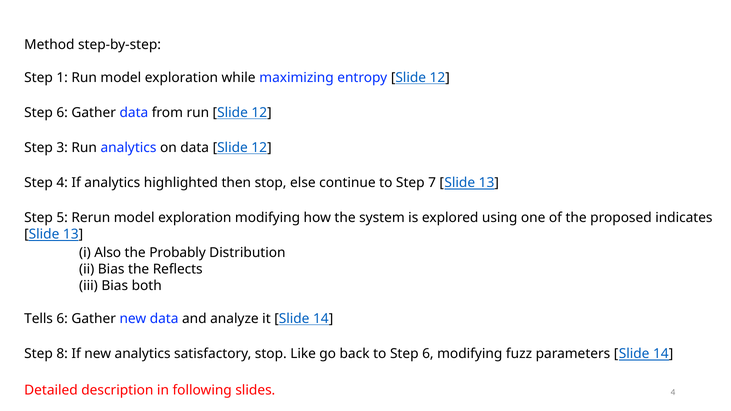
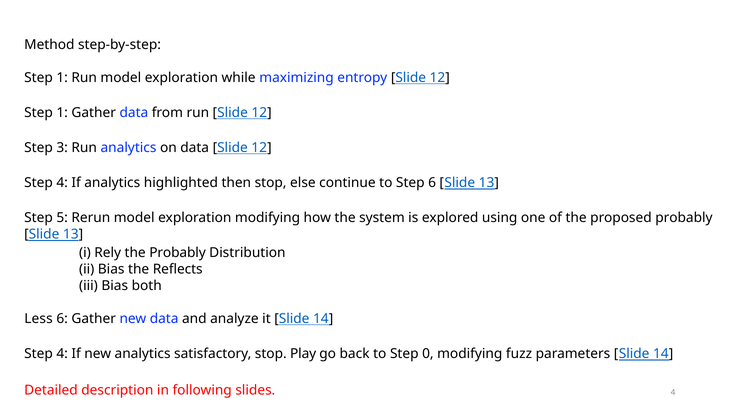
6 at (62, 113): 6 -> 1
Step 7: 7 -> 6
proposed indicates: indicates -> probably
Also: Also -> Rely
Tells: Tells -> Less
8 at (62, 354): 8 -> 4
Like: Like -> Play
to Step 6: 6 -> 0
